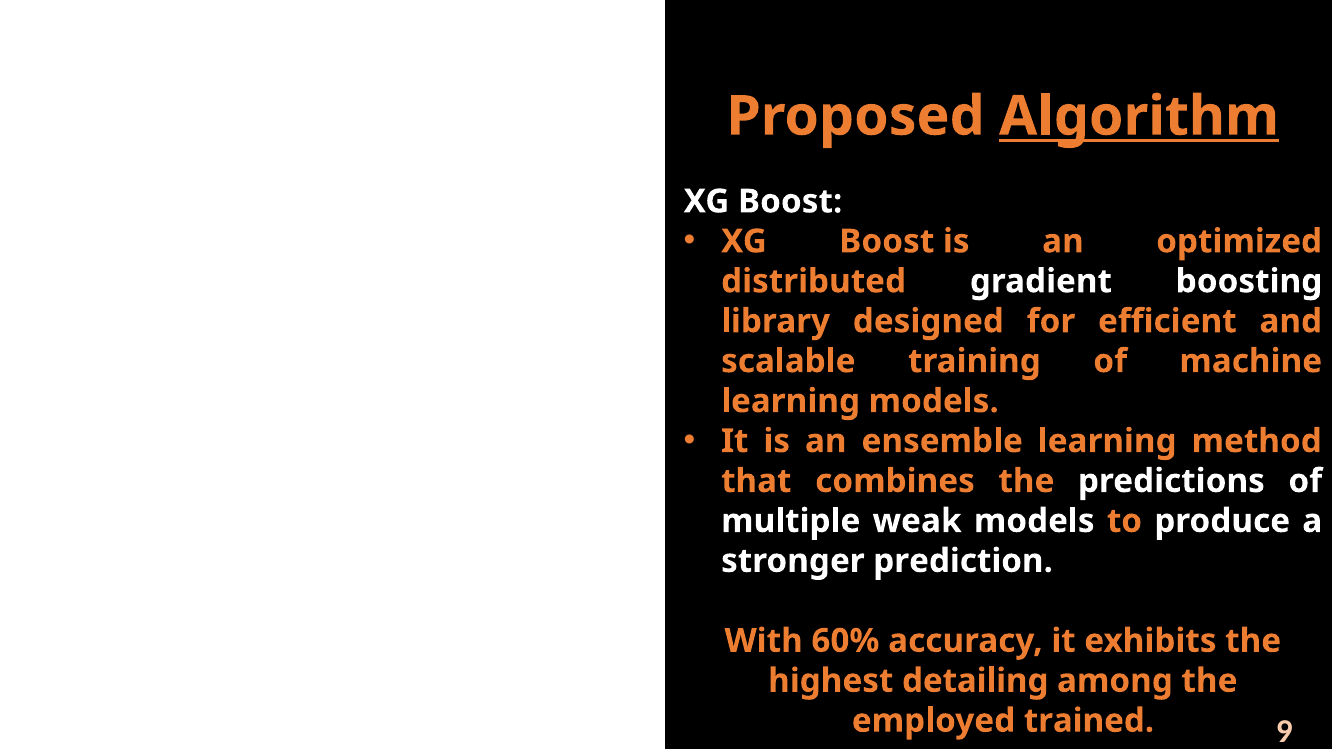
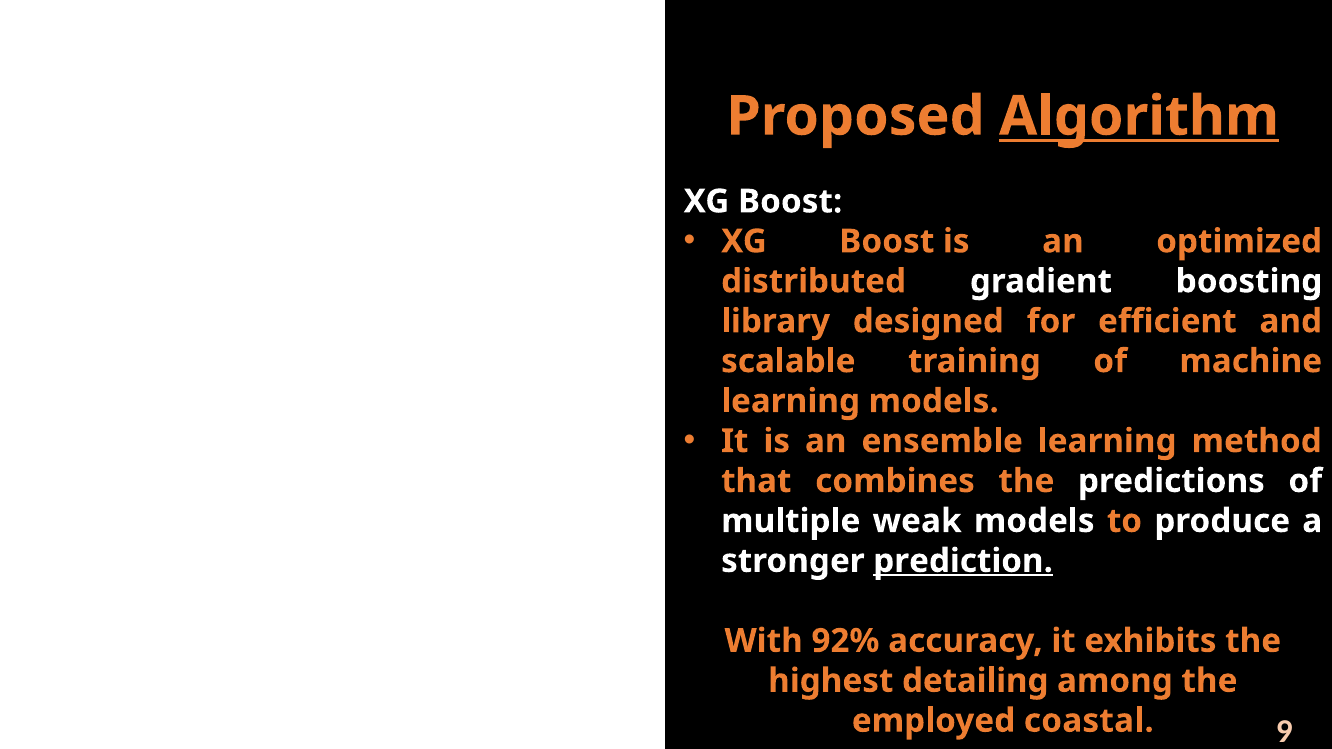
prediction underline: none -> present
60%: 60% -> 92%
trained: trained -> coastal
